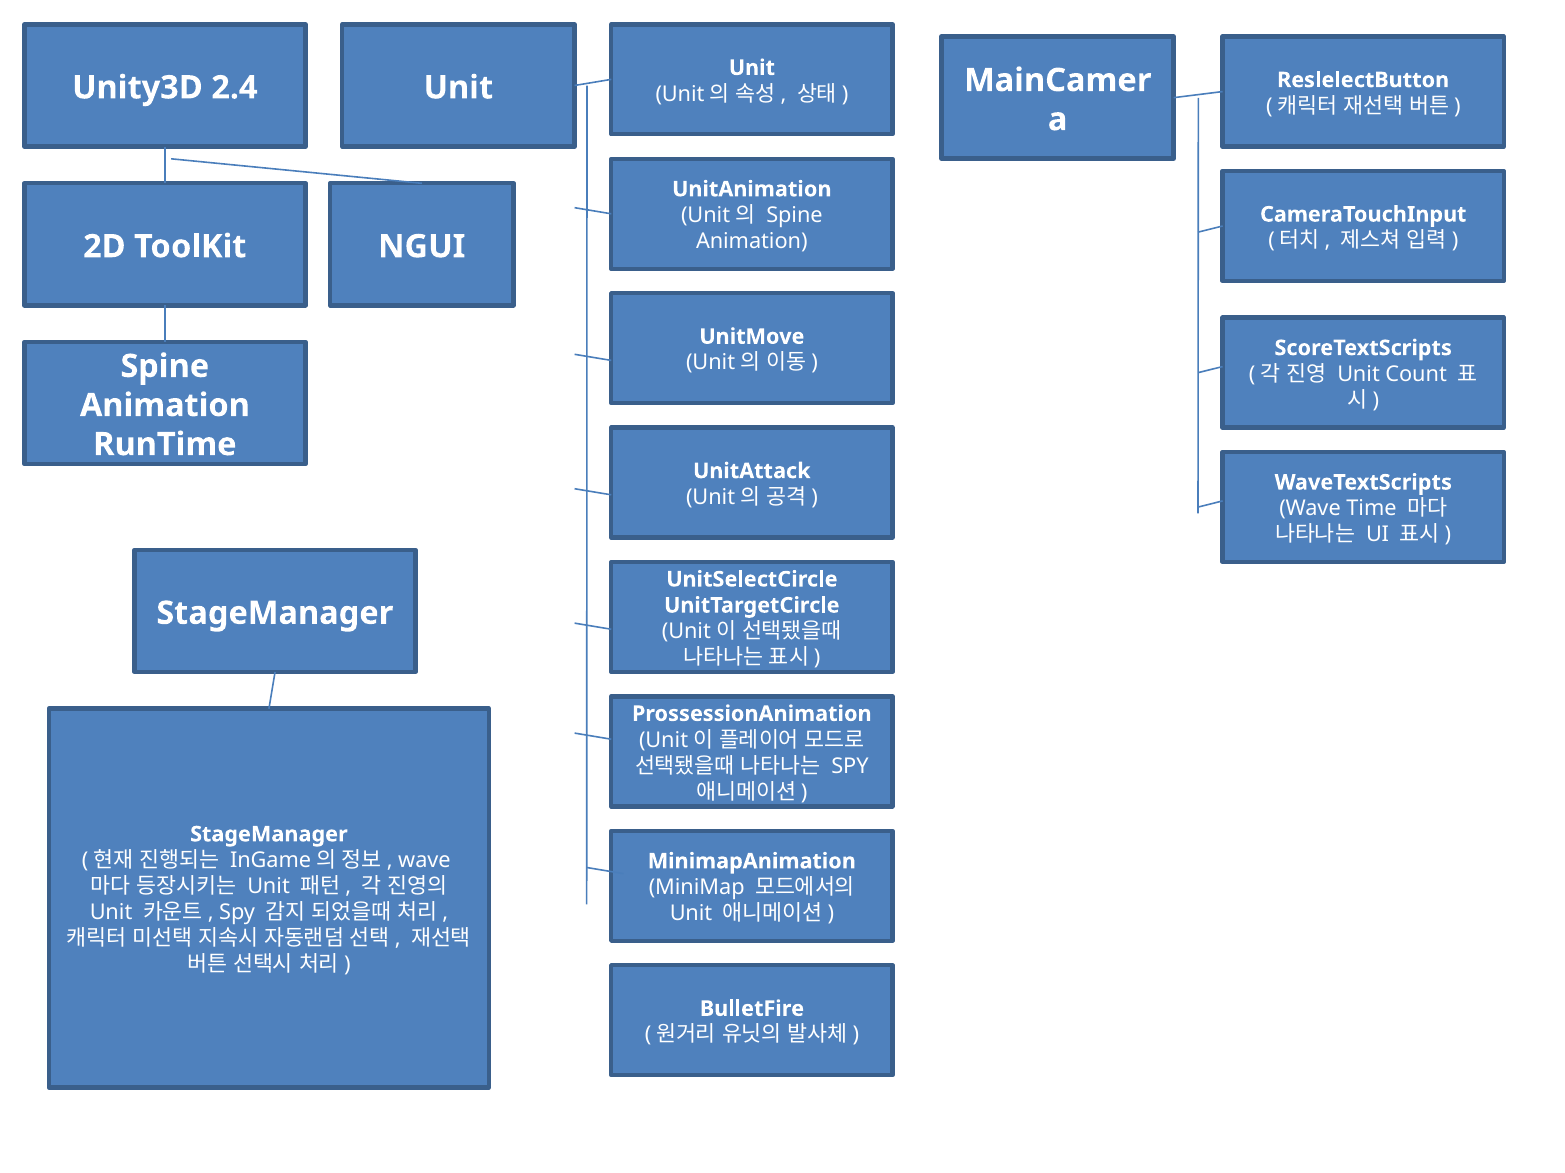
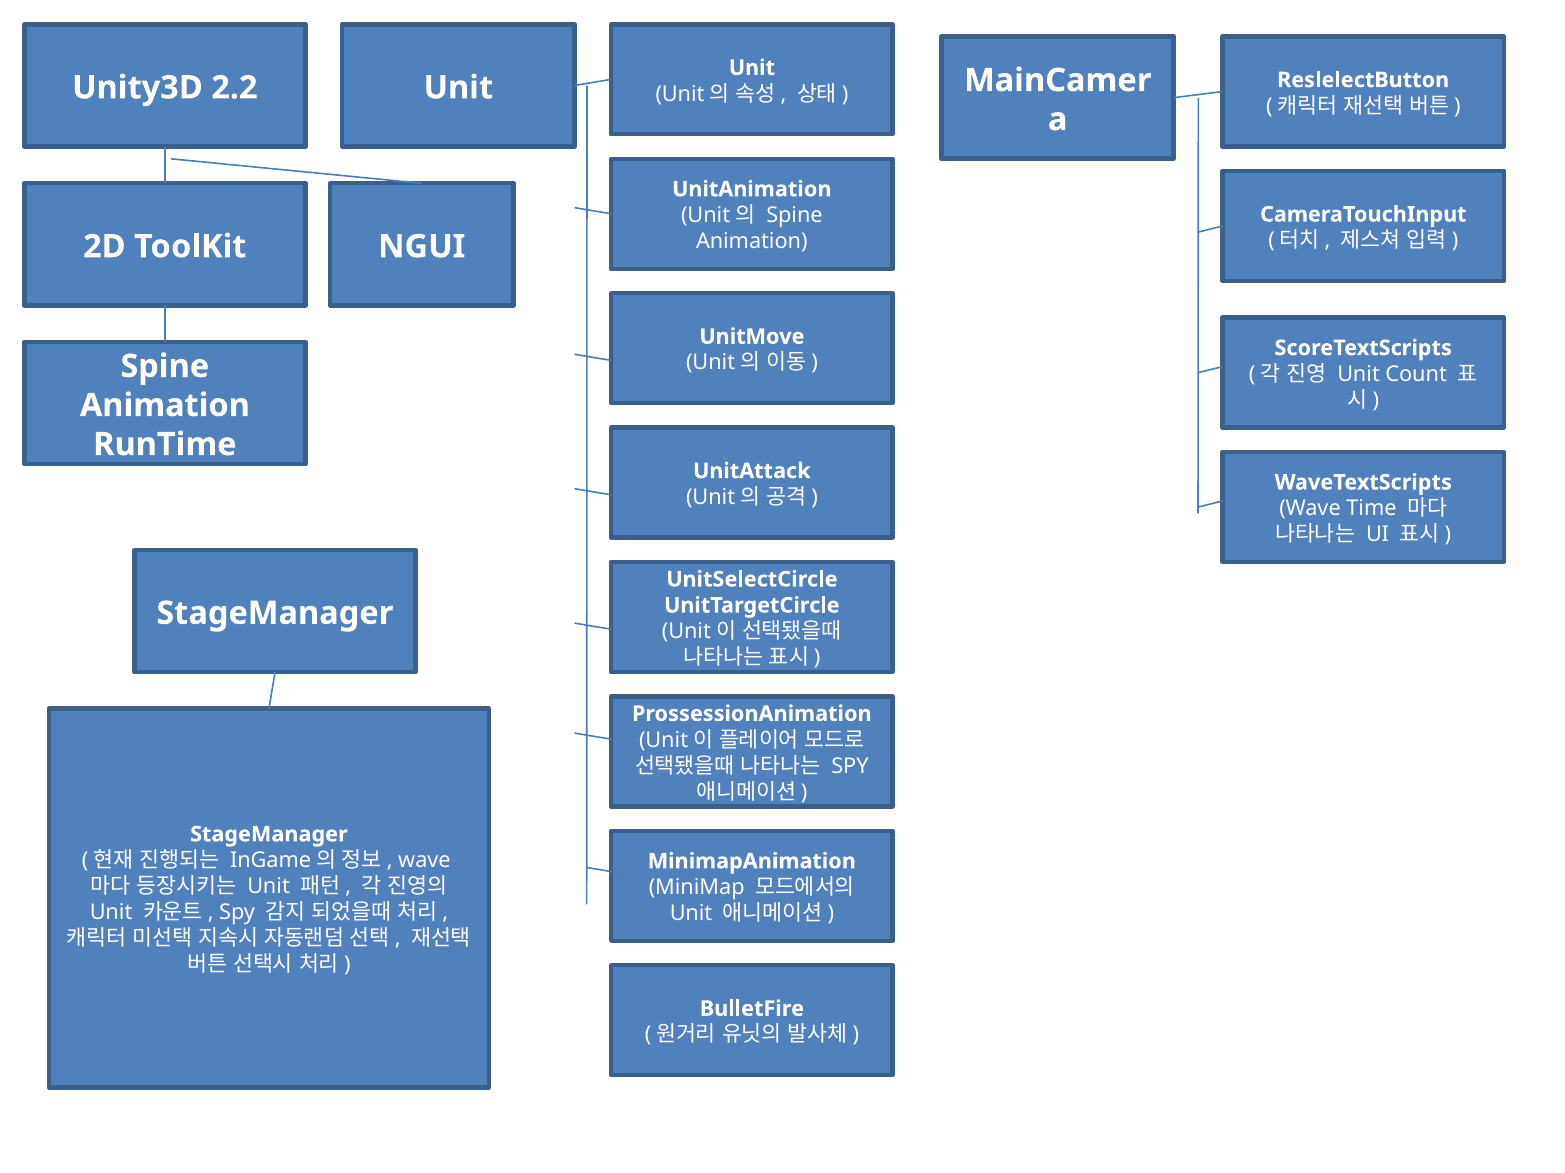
2.4: 2.4 -> 2.2
